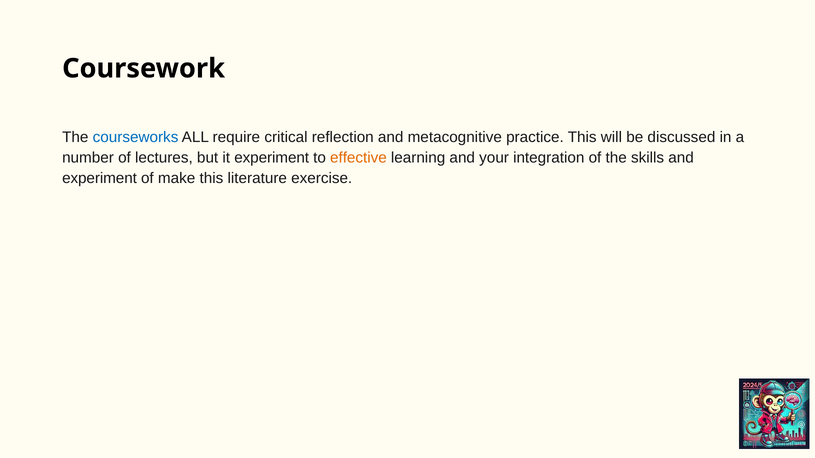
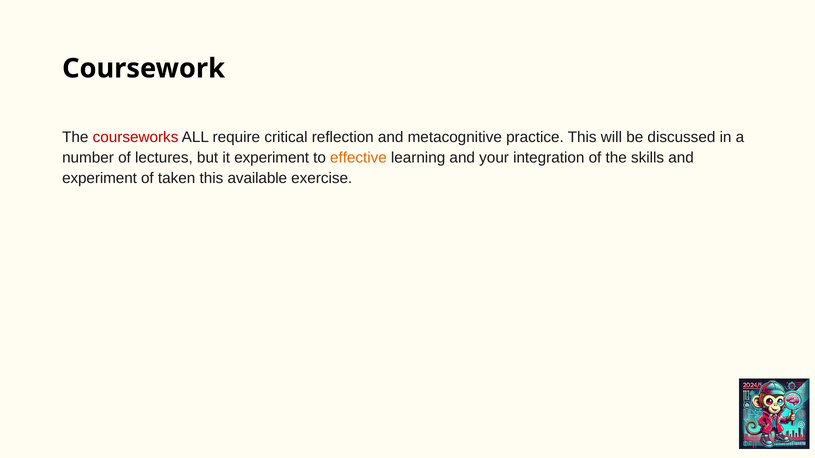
courseworks colour: blue -> red
make: make -> taken
literature: literature -> available
